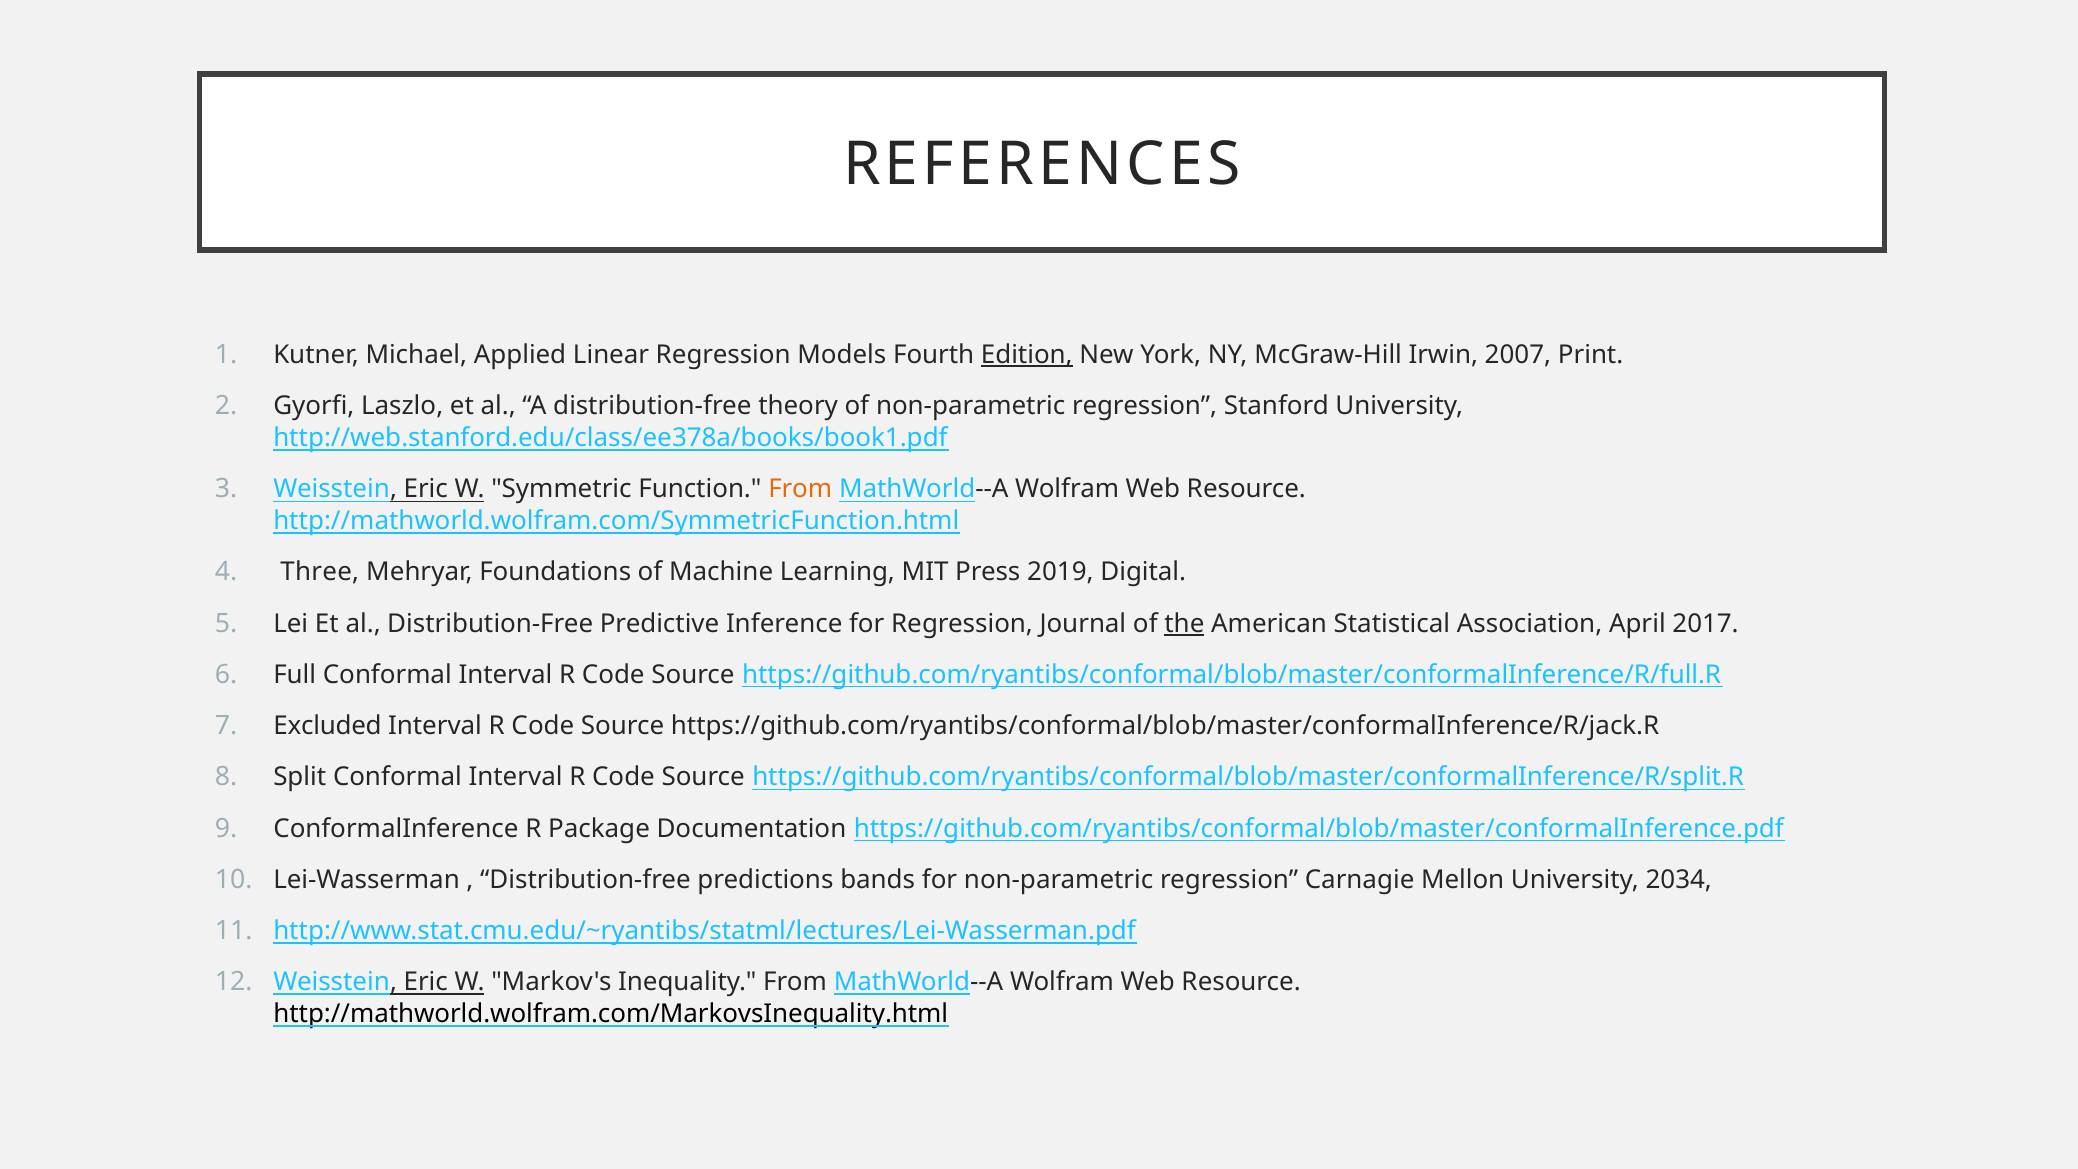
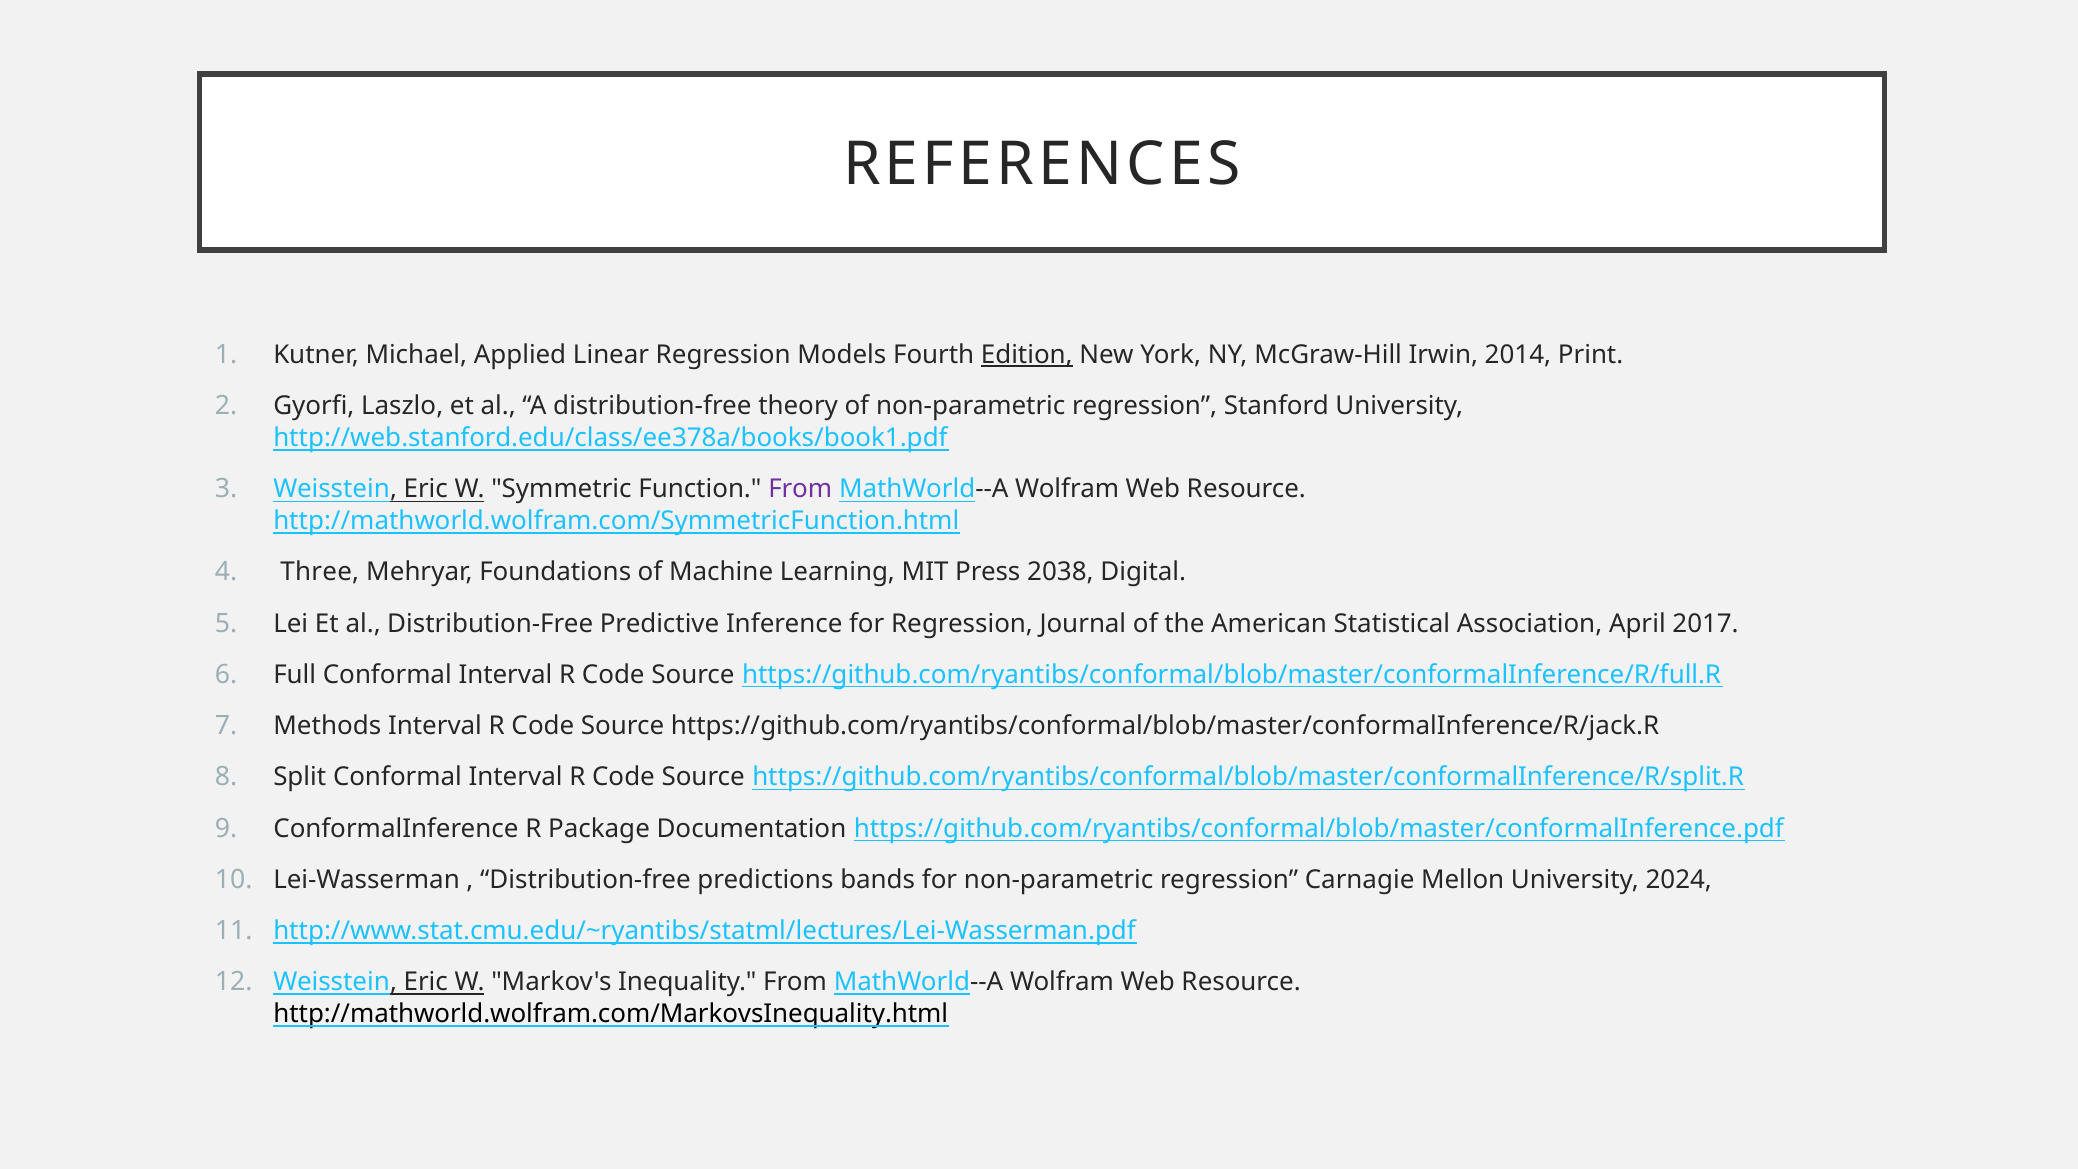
2007: 2007 -> 2014
From at (800, 489) colour: orange -> purple
2019: 2019 -> 2038
the underline: present -> none
Excluded: Excluded -> Methods
2034: 2034 -> 2024
